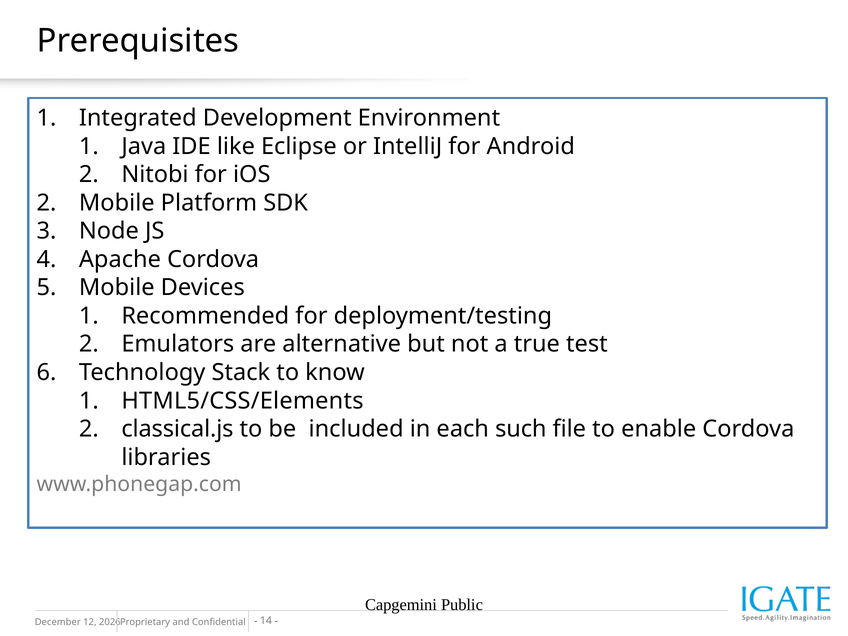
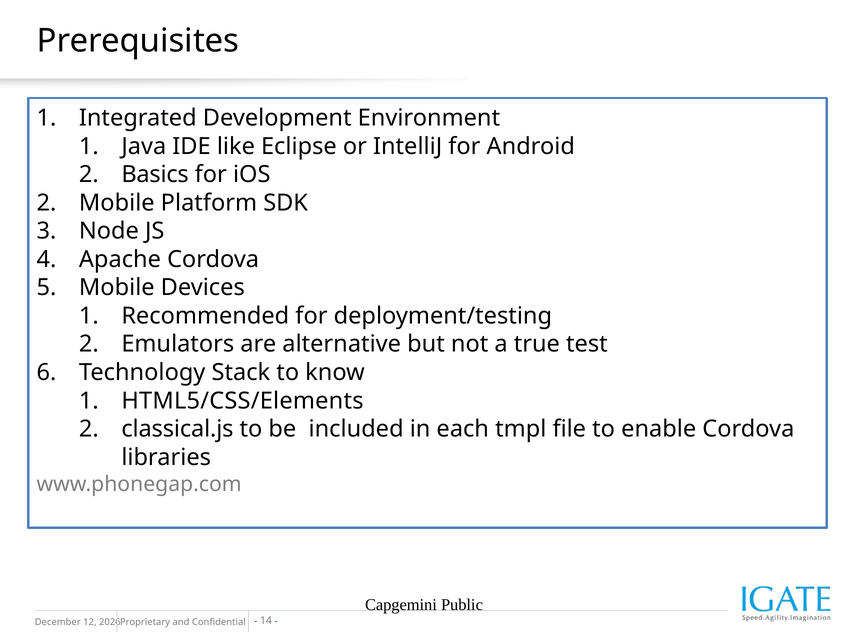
Nitobi: Nitobi -> Basics
such: such -> tmpl
